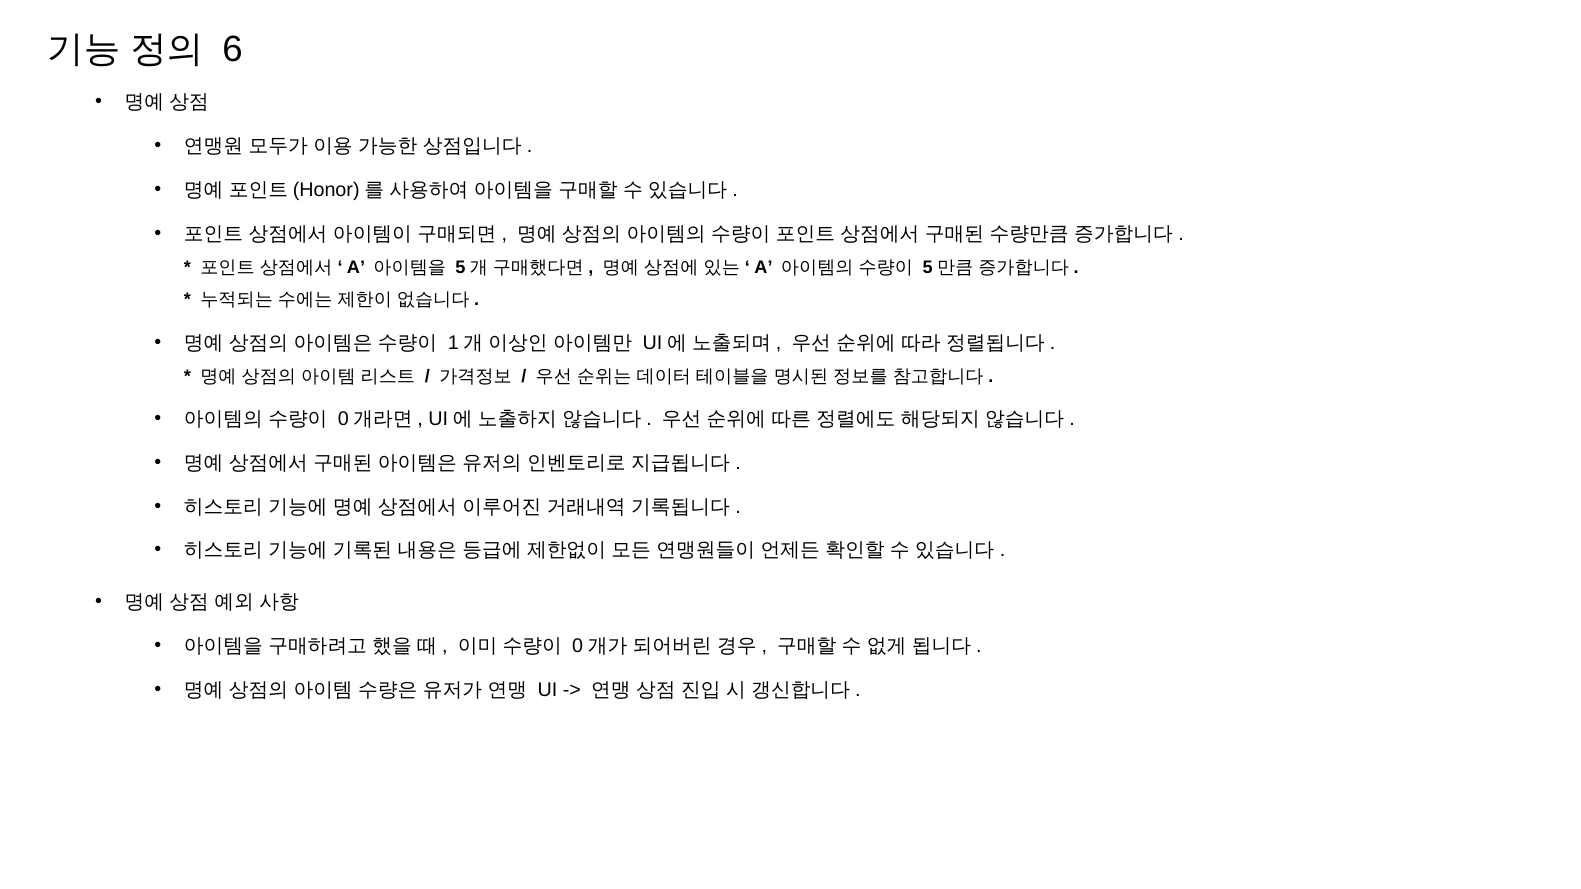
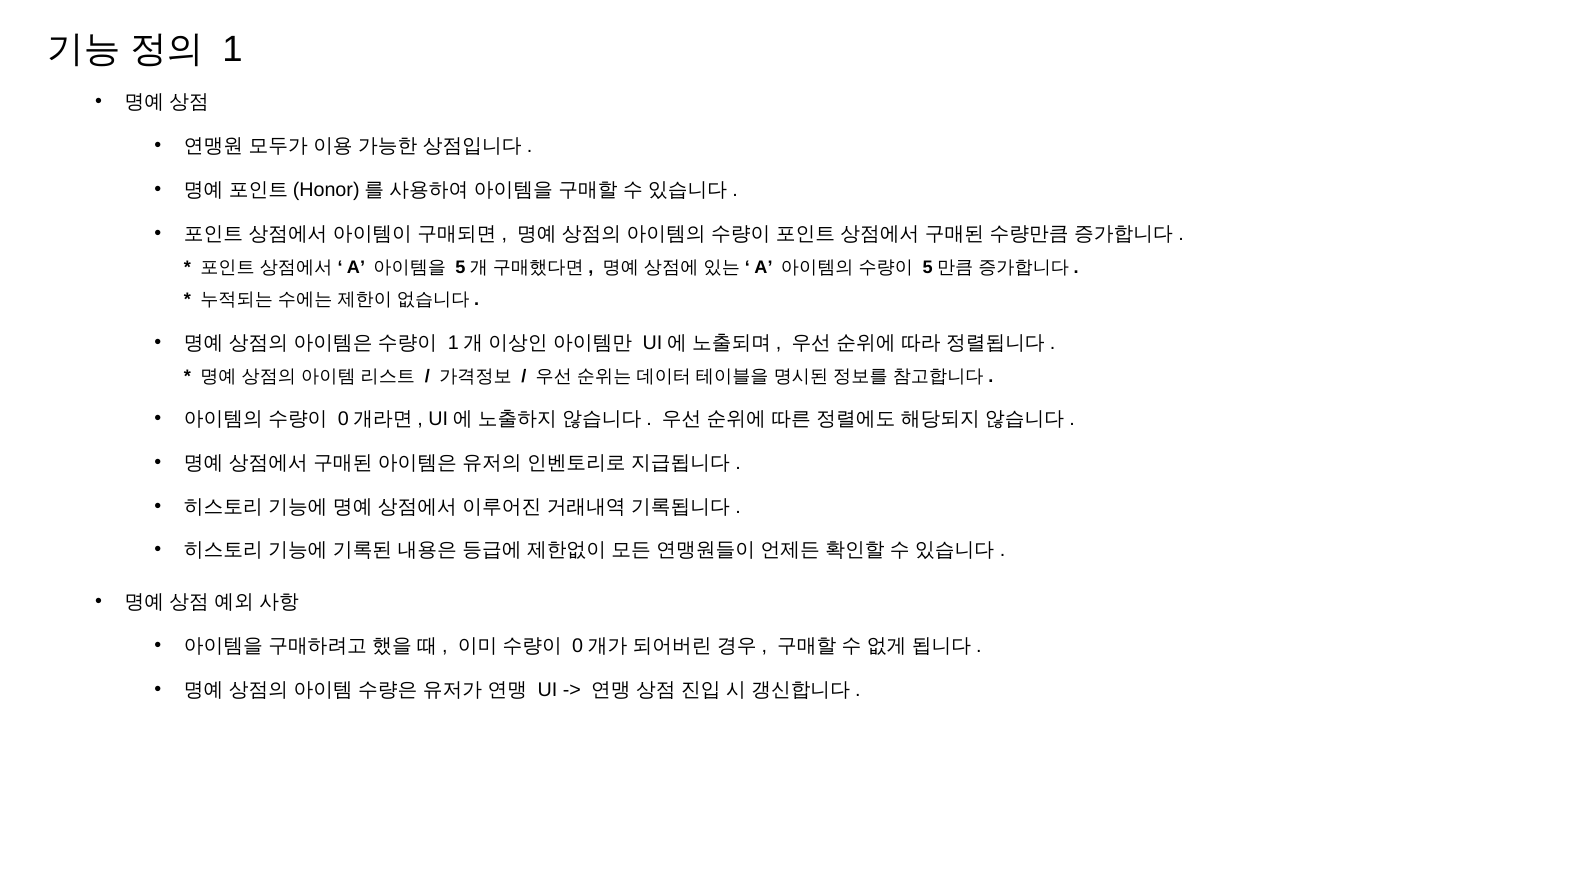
6 at (233, 50): 6 -> 1
